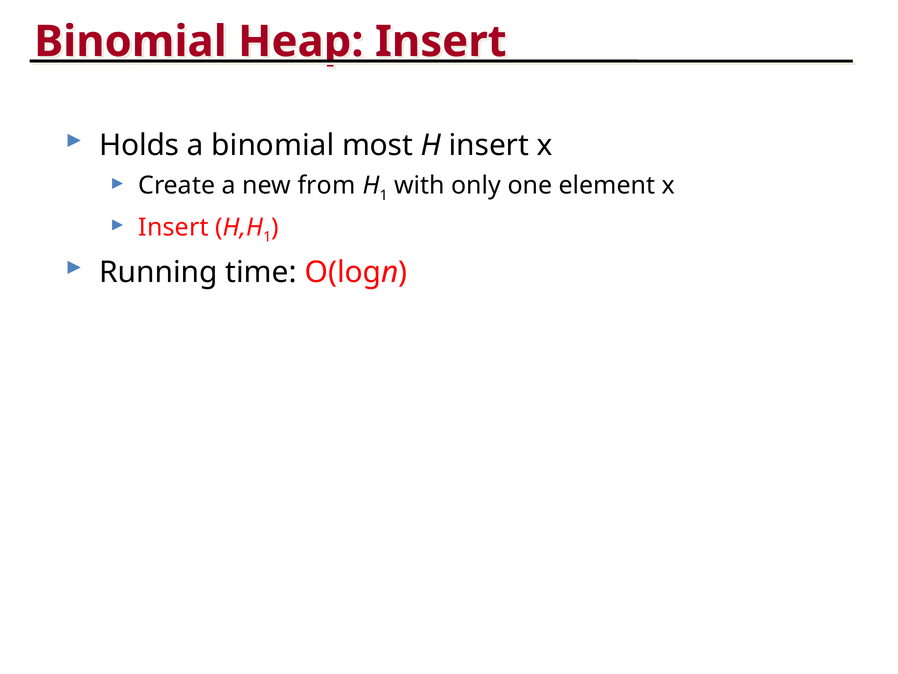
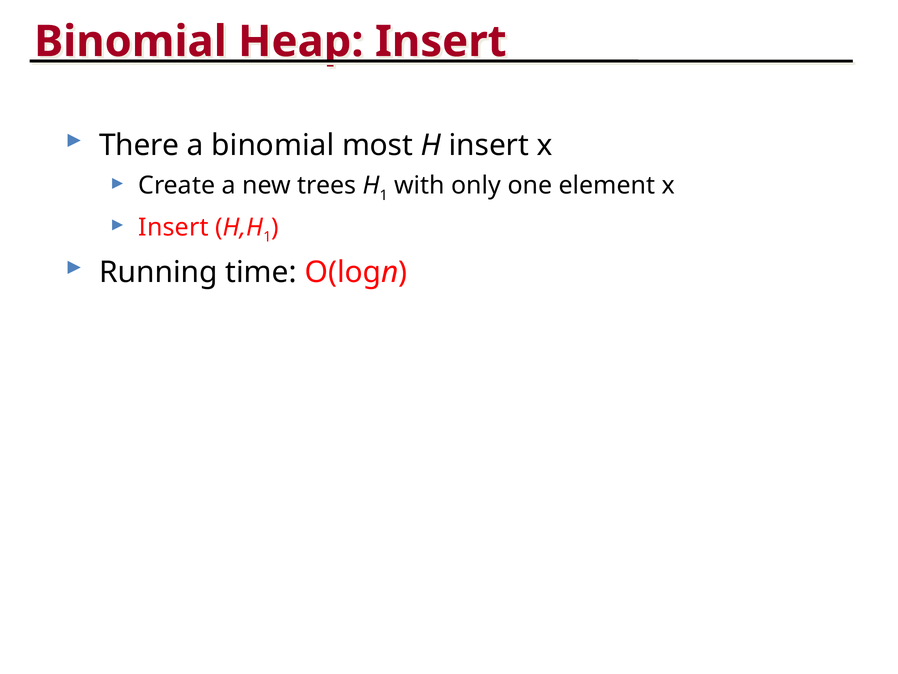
Holds: Holds -> There
from: from -> trees
